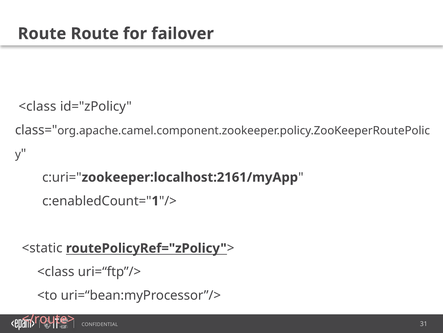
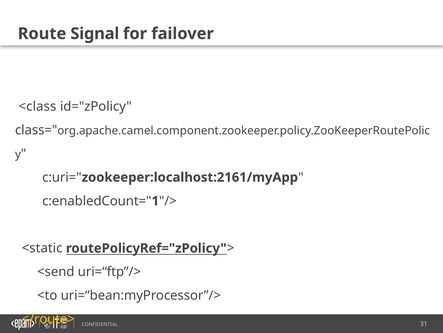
Route Route: Route -> Signal
<class at (56, 271): <class -> <send
</route> colour: pink -> yellow
